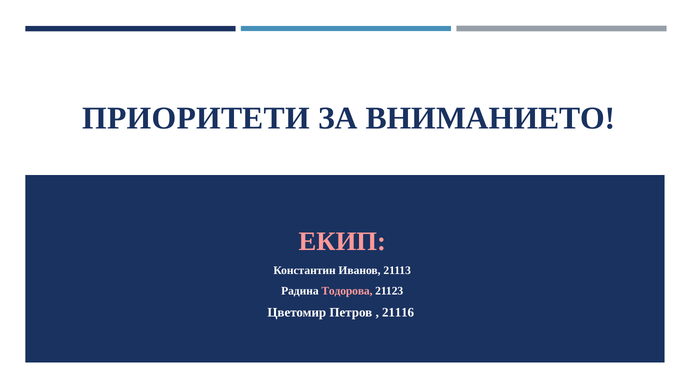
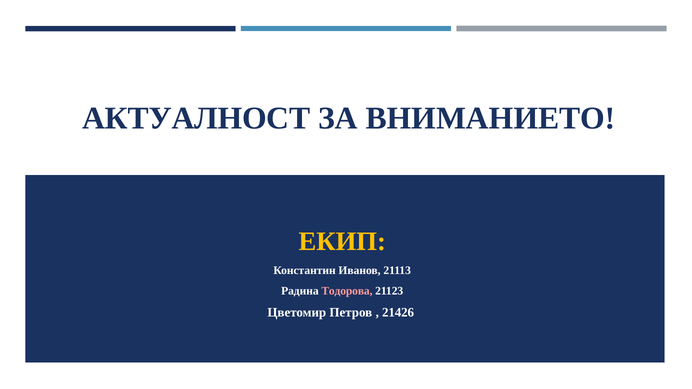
ПРИОРИТЕТИ: ПРИОРИТЕТИ -> АКТУАЛНОСТ
ЕКИП colour: pink -> yellow
21116: 21116 -> 21426
